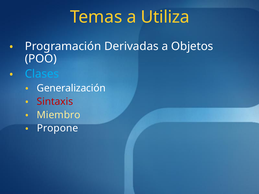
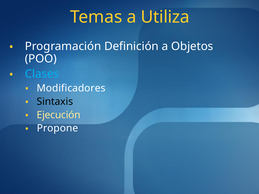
Derivadas: Derivadas -> Definición
Generalización: Generalización -> Modificadores
Sintaxis colour: red -> black
Miembro: Miembro -> Ejecución
